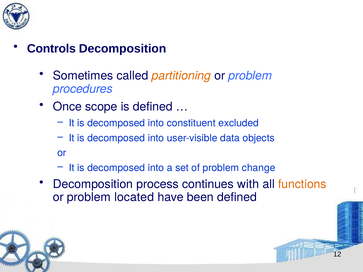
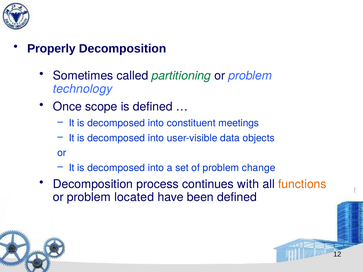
Controls: Controls -> Properly
partitioning colour: orange -> green
procedures: procedures -> technology
excluded: excluded -> meetings
